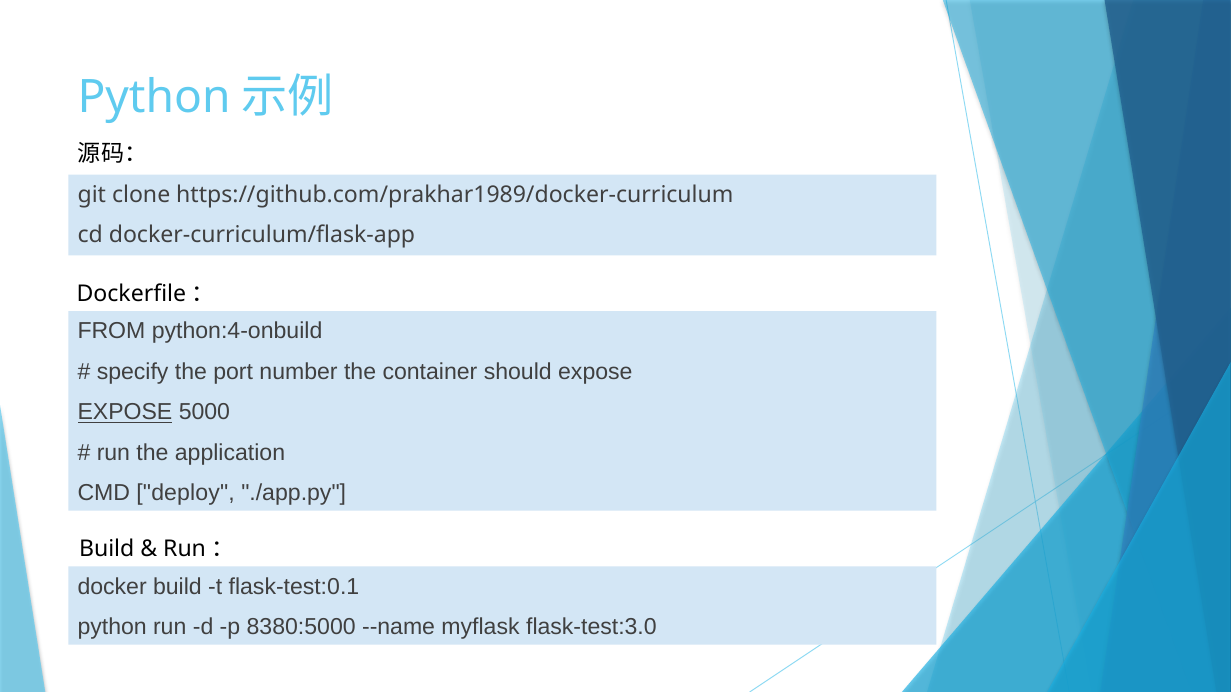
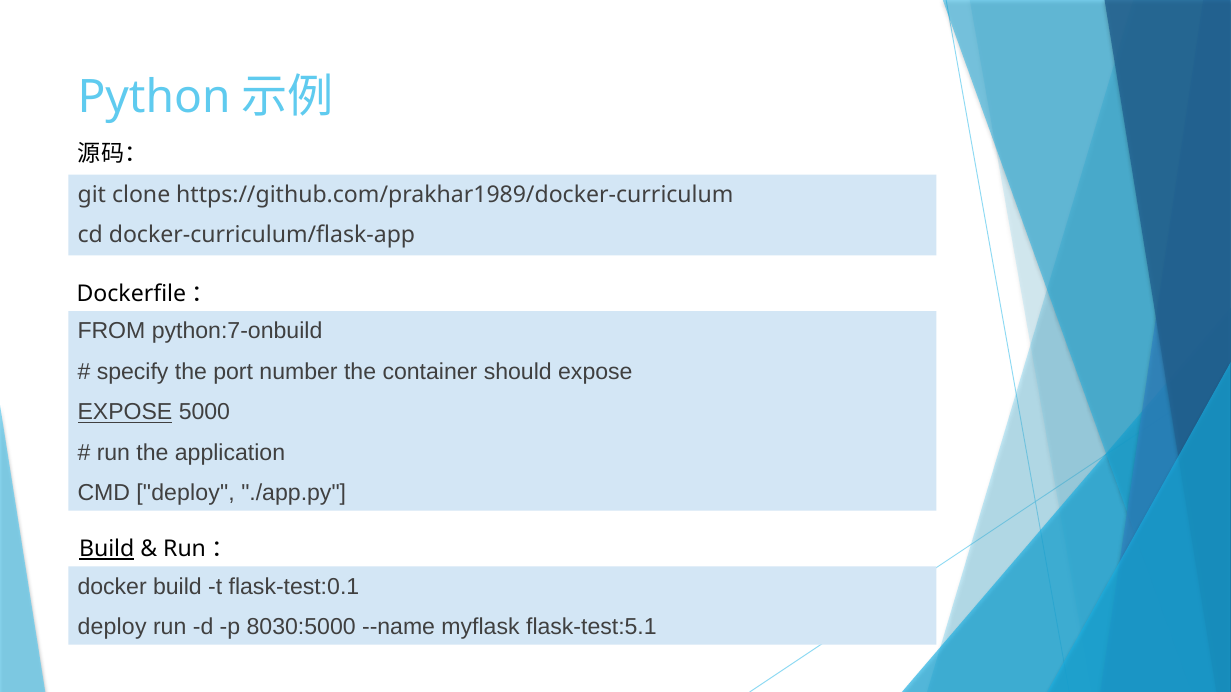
python:4-onbuild: python:4-onbuild -> python:7-onbuild
Build at (107, 550) underline: none -> present
python at (112, 627): python -> deploy
8380:5000: 8380:5000 -> 8030:5000
flask-test:3.0: flask-test:3.0 -> flask-test:5.1
